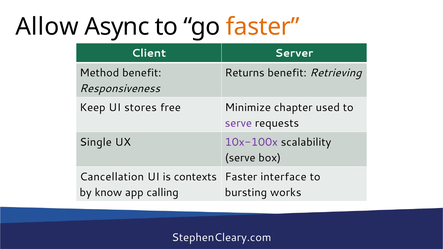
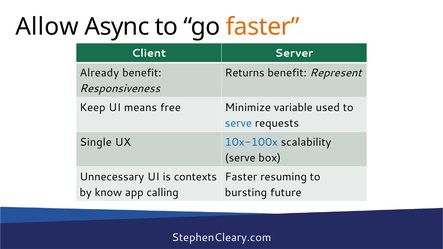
Method: Method -> Already
Retrieving: Retrieving -> Represent
stores: stores -> means
chapter: chapter -> variable
serve at (238, 123) colour: purple -> blue
10x-100x colour: purple -> blue
Cancellation: Cancellation -> Unnecessary
interface: interface -> resuming
works: works -> future
